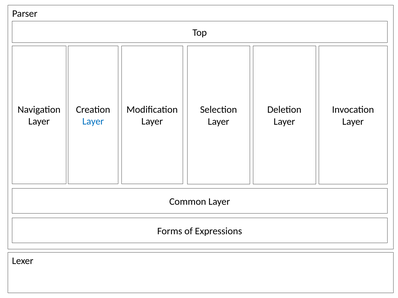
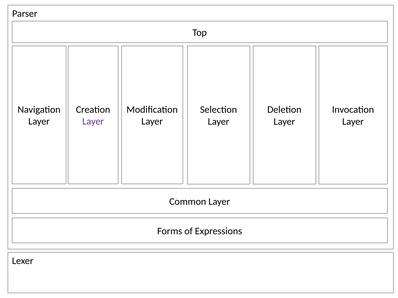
Layer at (93, 122) colour: blue -> purple
